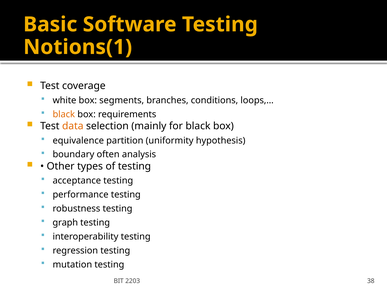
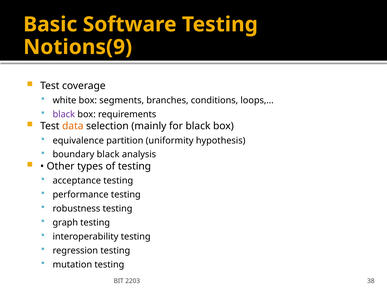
Notions(1: Notions(1 -> Notions(9
black at (64, 114) colour: orange -> purple
boundary often: often -> black
